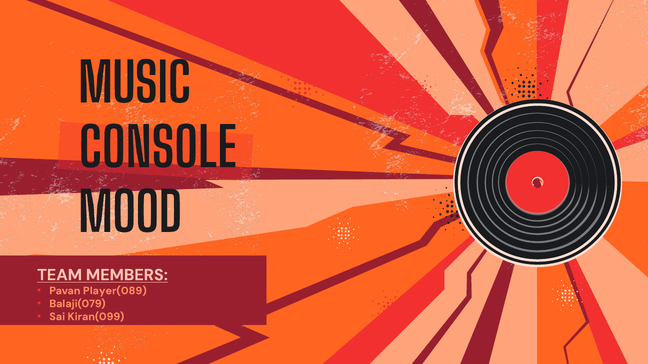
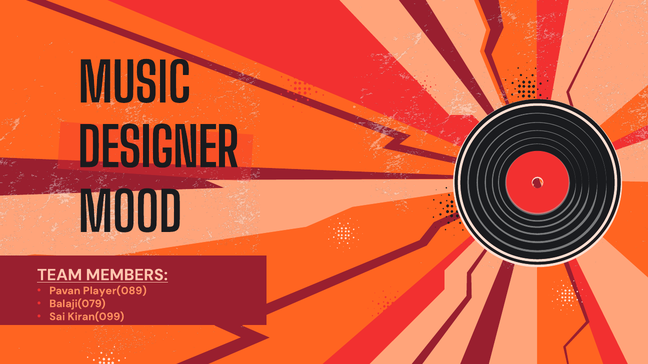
CONSOLE: CONSOLE -> DESIGNER
